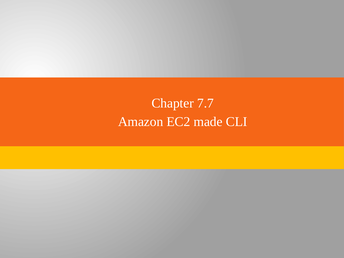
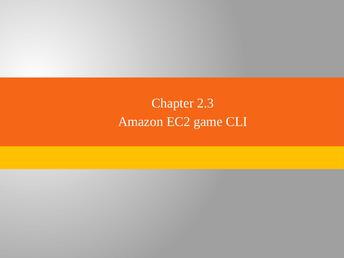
7.7: 7.7 -> 2.3
made: made -> game
